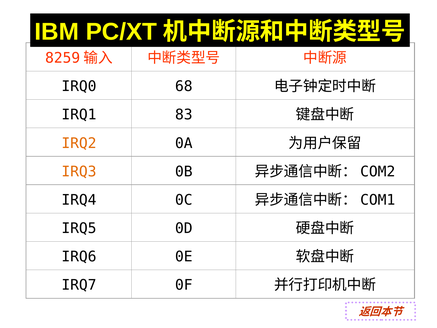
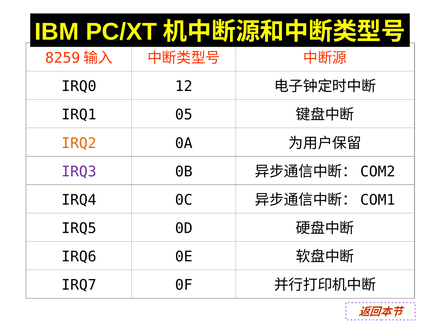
68: 68 -> 12
83: 83 -> 05
IRQ3 colour: orange -> purple
